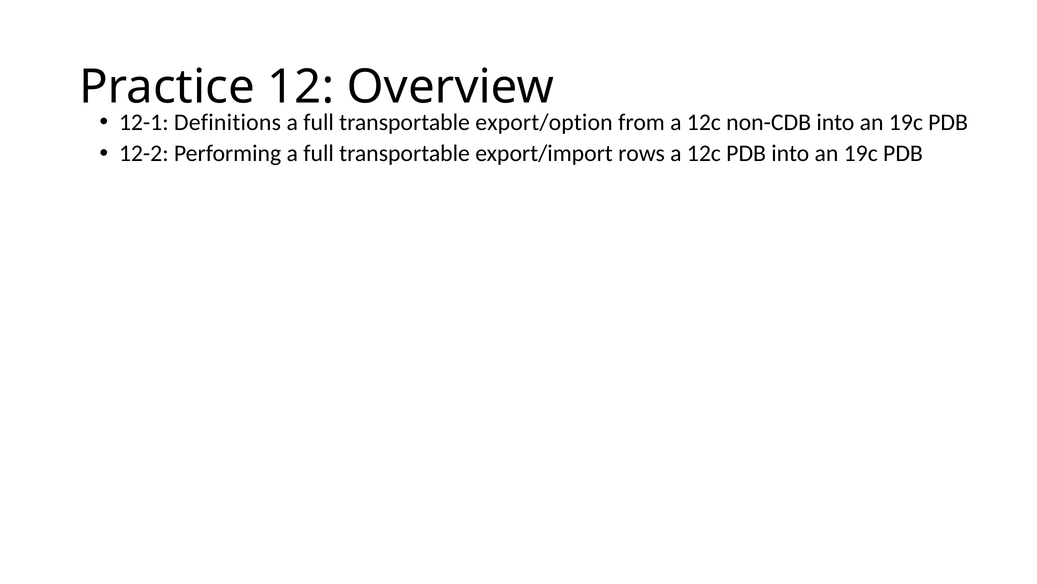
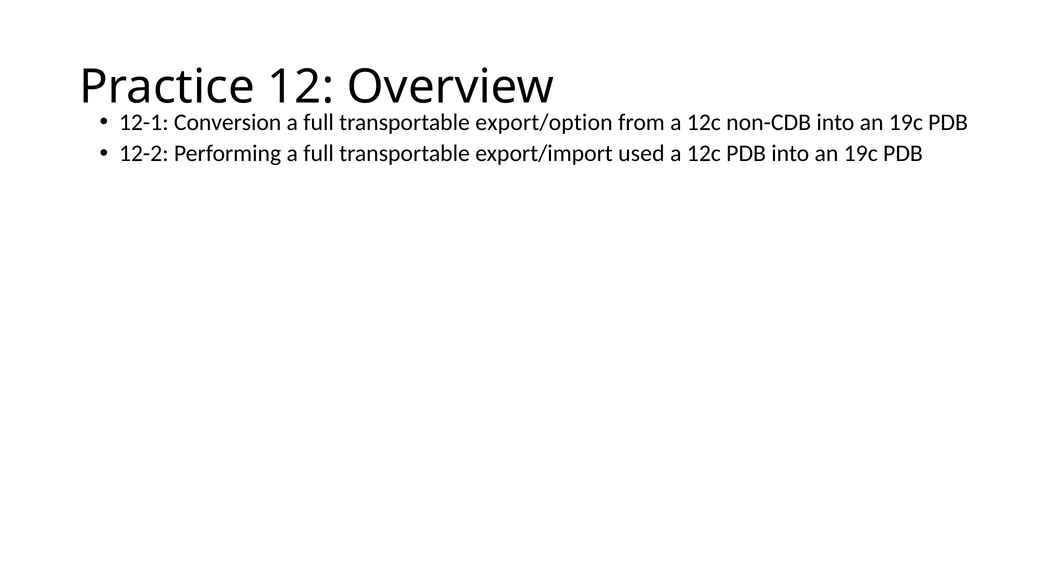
Definitions: Definitions -> Conversion
rows: rows -> used
